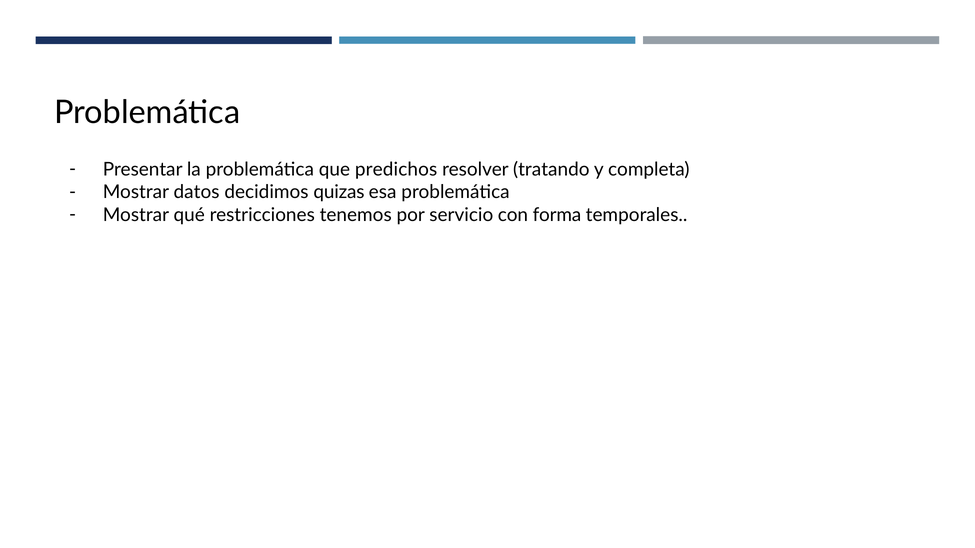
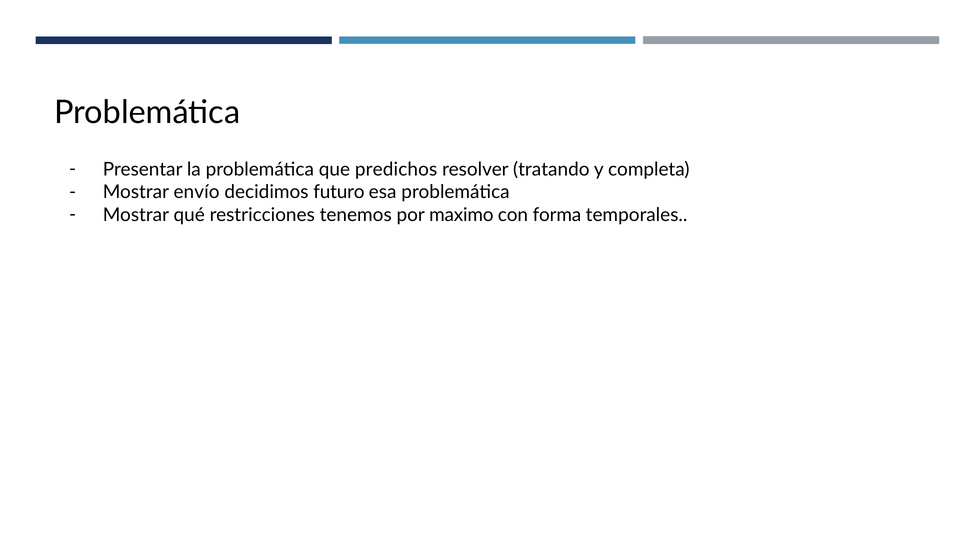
datos: datos -> envío
quizas: quizas -> futuro
servicio: servicio -> maximo
